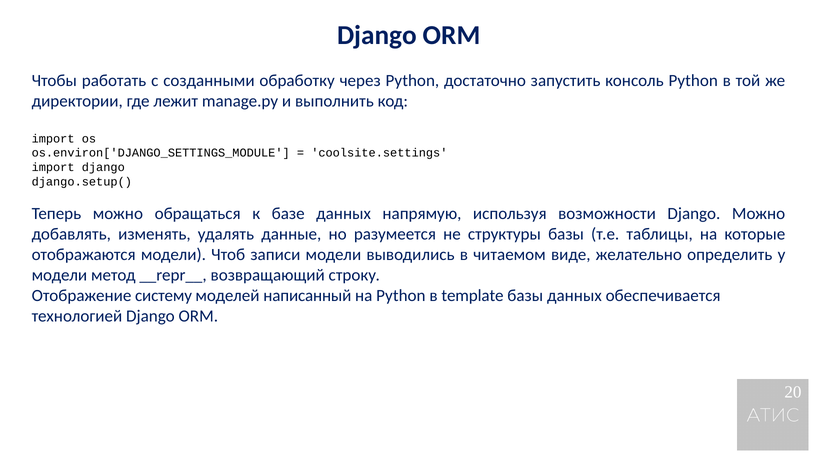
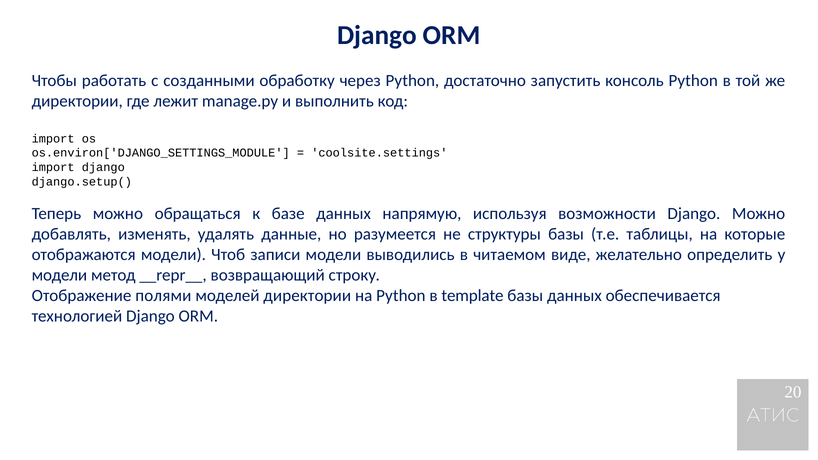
систему: систему -> полями
моделей написанный: написанный -> директории
